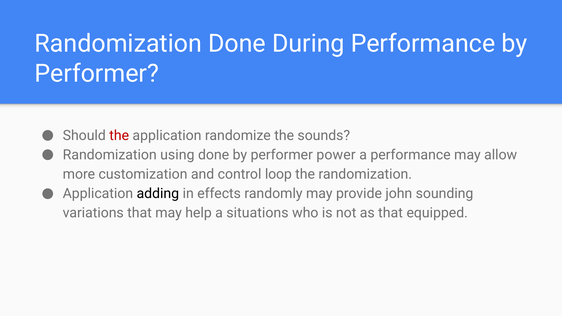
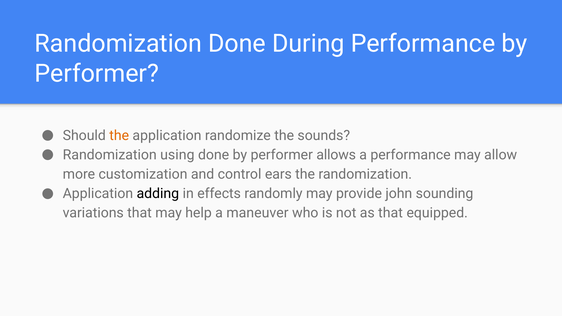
the at (119, 136) colour: red -> orange
power: power -> allows
loop: loop -> ears
situations: situations -> maneuver
